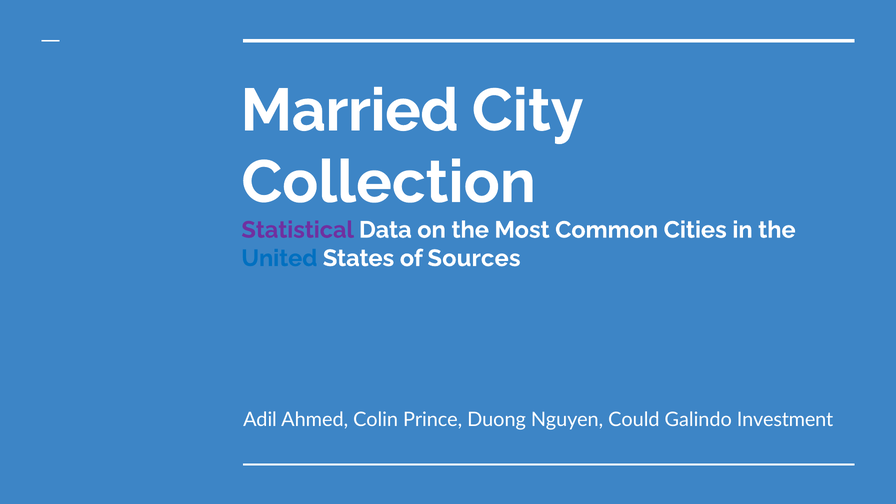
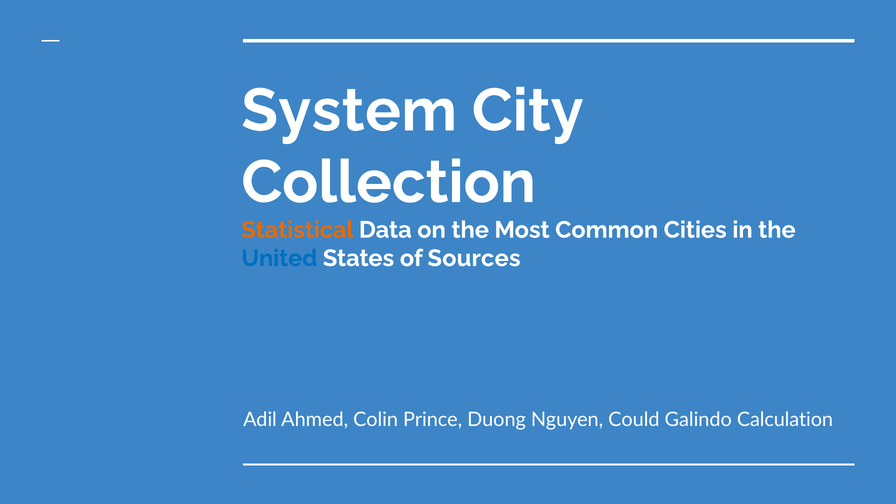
Married: Married -> System
Statistical colour: purple -> orange
Investment: Investment -> Calculation
